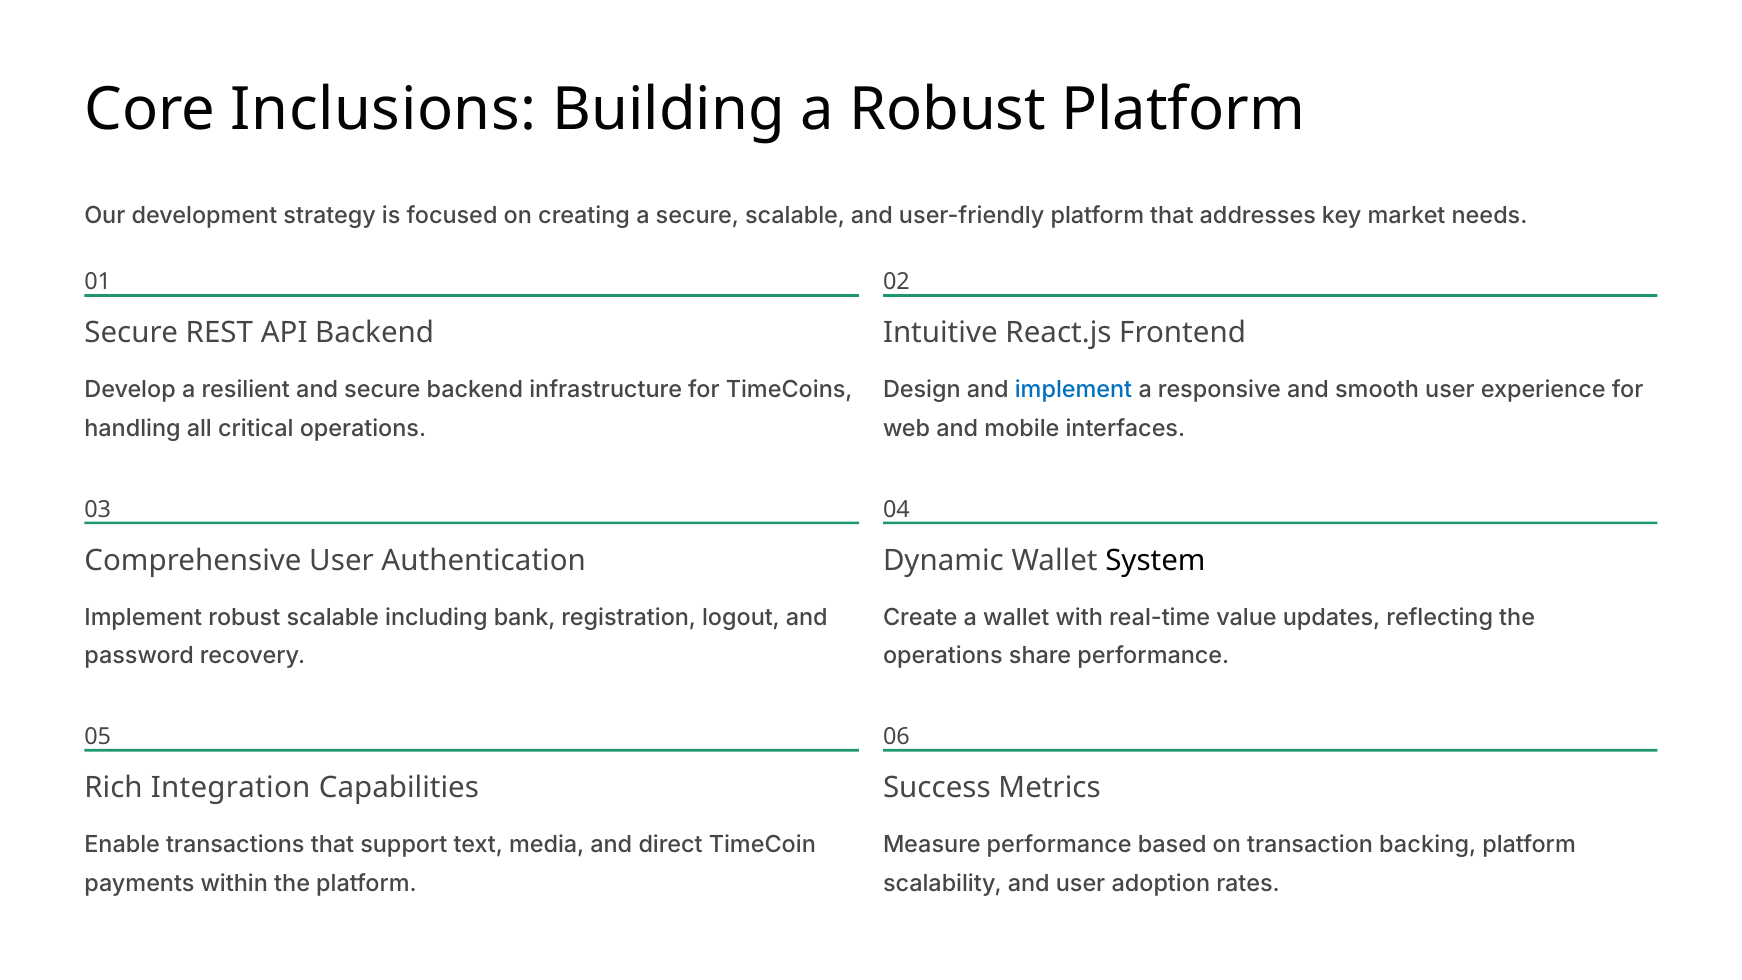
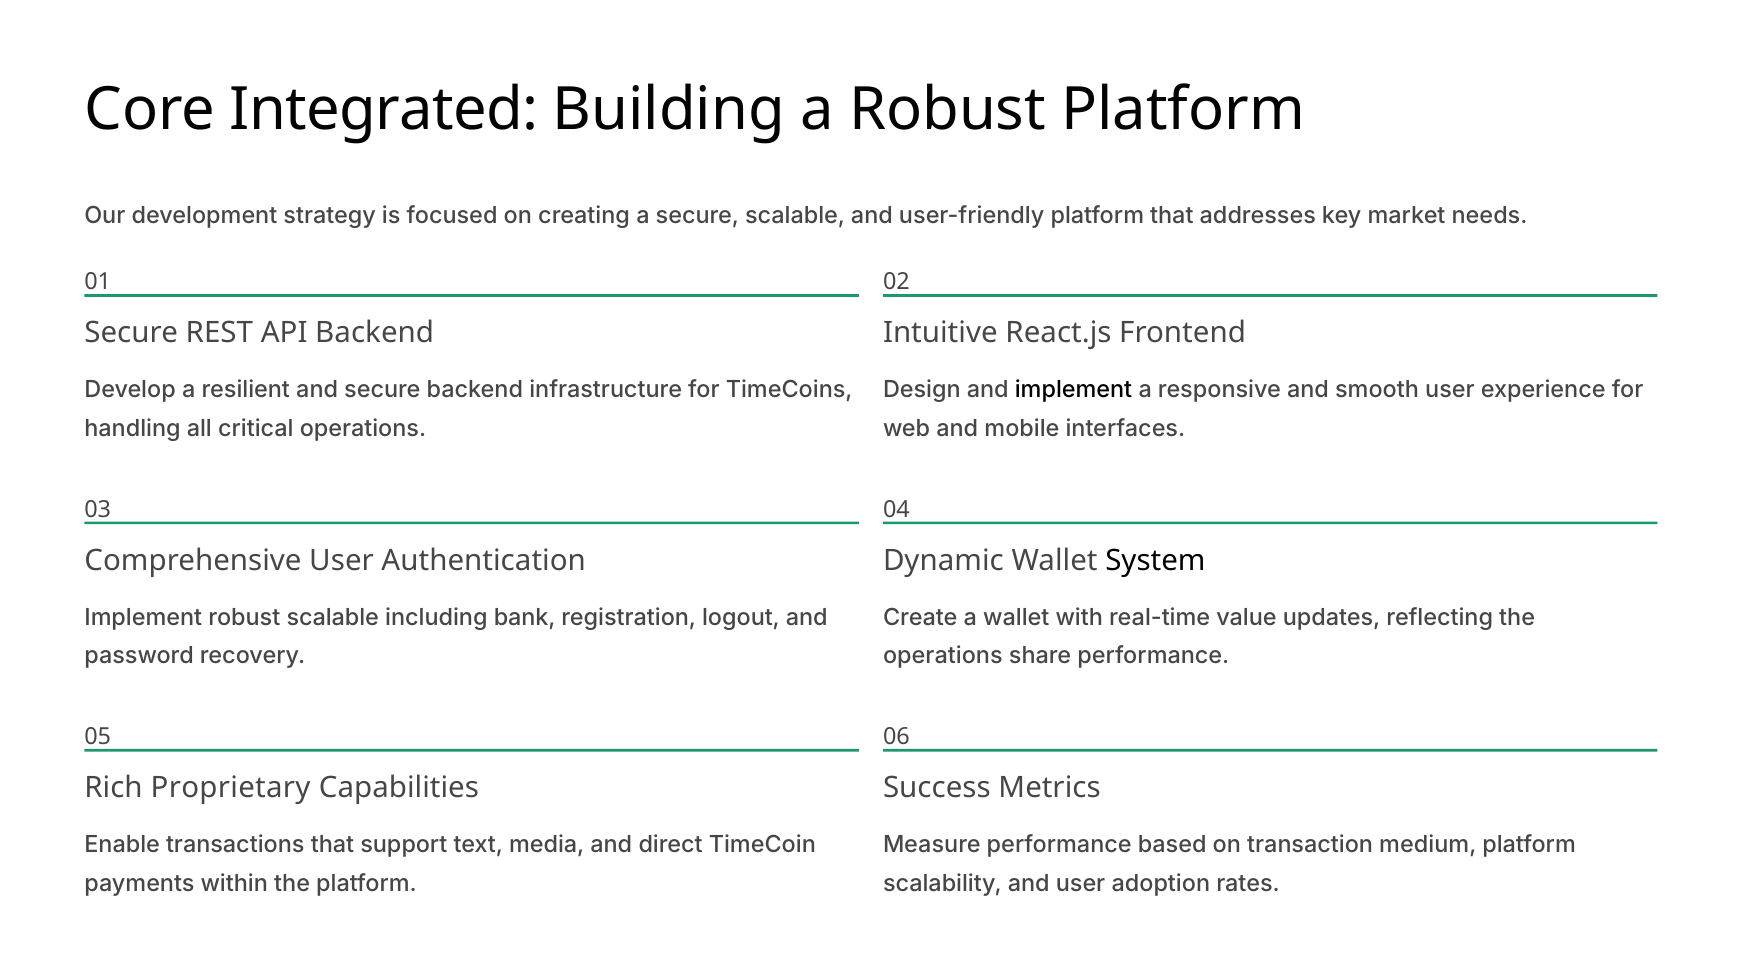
Inclusions: Inclusions -> Integrated
implement at (1074, 390) colour: blue -> black
Integration: Integration -> Proprietary
backing: backing -> medium
